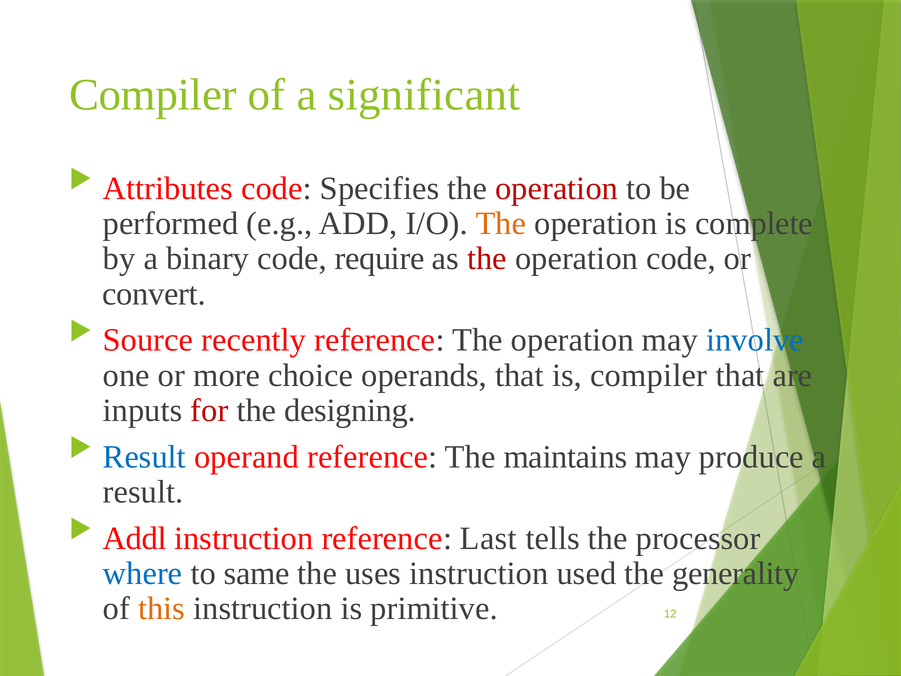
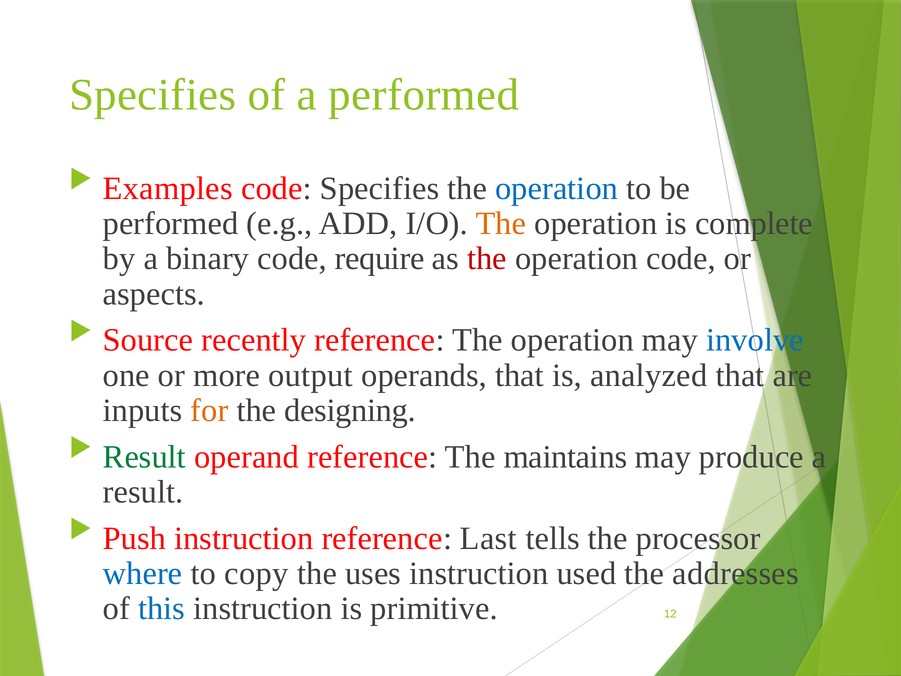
Compiler at (153, 95): Compiler -> Specifies
a significant: significant -> performed
Attributes: Attributes -> Examples
operation at (557, 188) colour: red -> blue
convert: convert -> aspects
choice: choice -> output
is compiler: compiler -> analyzed
for colour: red -> orange
Result at (144, 457) colour: blue -> green
Addl: Addl -> Push
same: same -> copy
generality: generality -> addresses
this colour: orange -> blue
